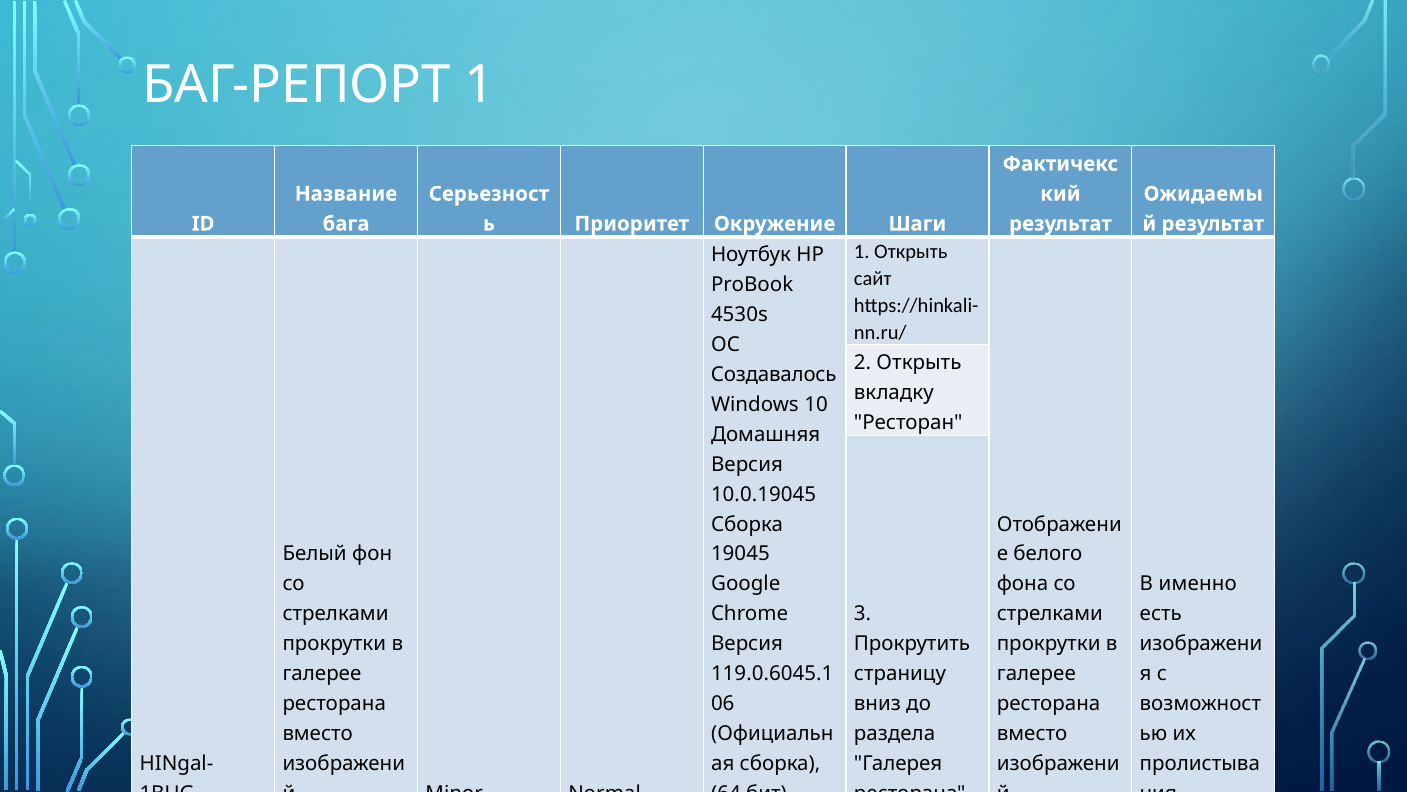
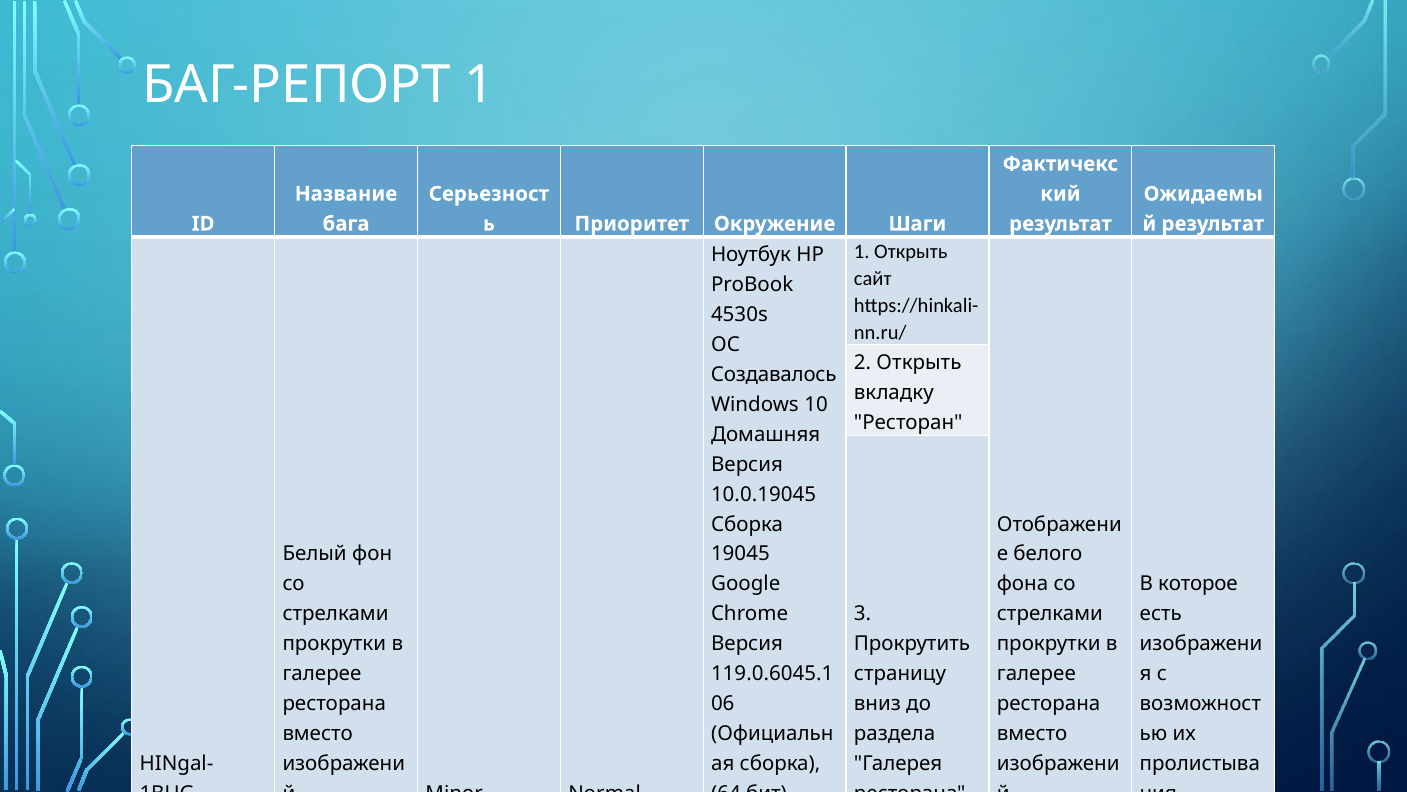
именно: именно -> которое
